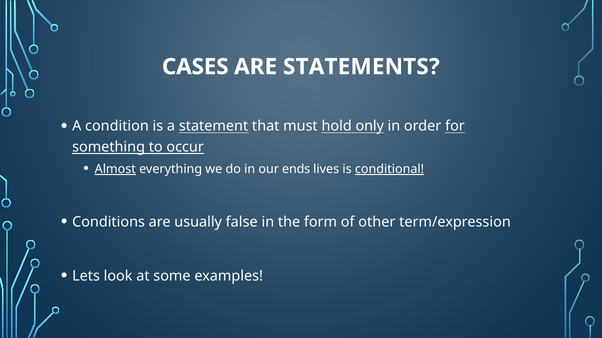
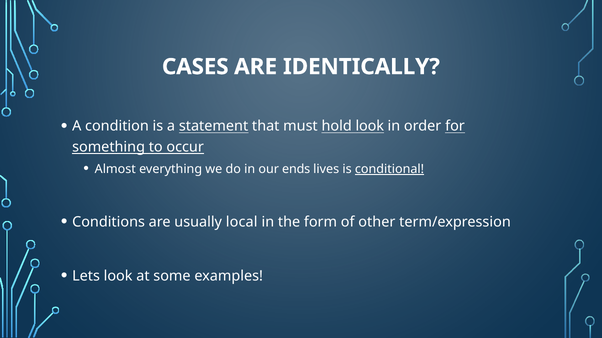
STATEMENTS: STATEMENTS -> IDENTICALLY
hold only: only -> look
Almost underline: present -> none
false: false -> local
